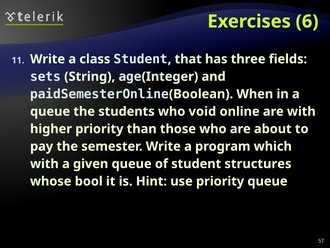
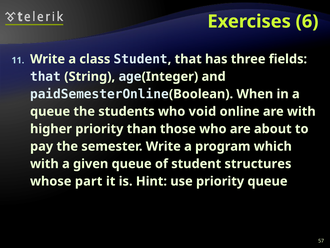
sets at (45, 76): sets -> that
bool: bool -> part
